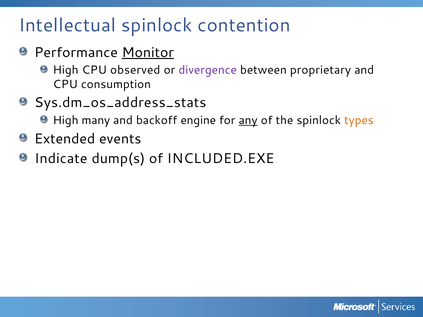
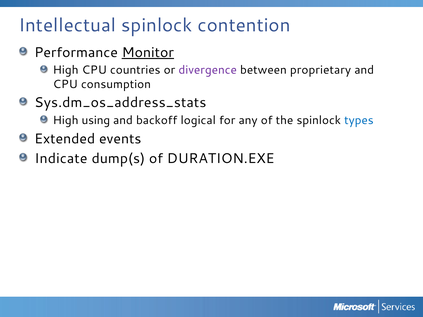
observed: observed -> countries
many: many -> using
engine: engine -> logical
any underline: present -> none
types colour: orange -> blue
INCLUDED.EXE: INCLUDED.EXE -> DURATION.EXE
